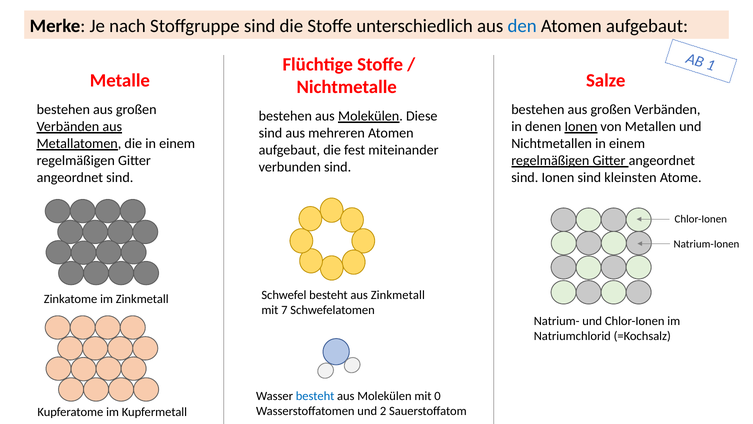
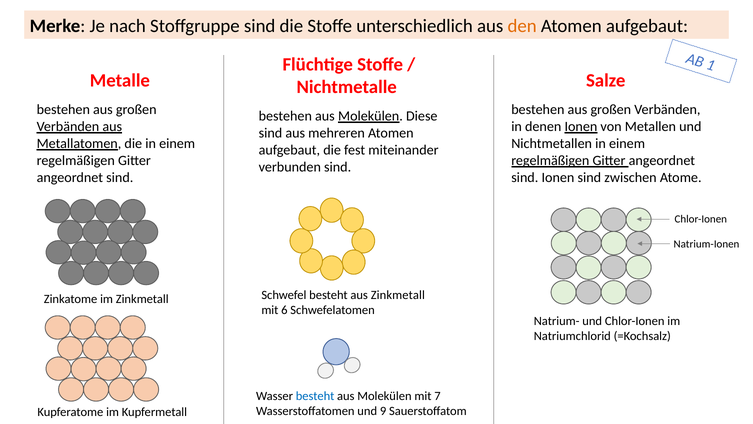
den colour: blue -> orange
kleinsten: kleinsten -> zwischen
7: 7 -> 6
0: 0 -> 7
2: 2 -> 9
